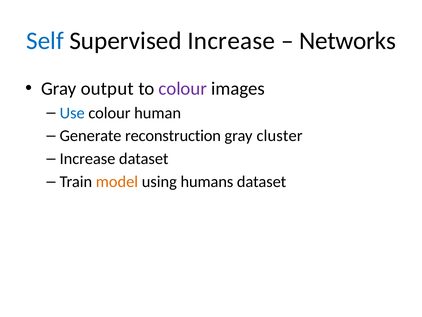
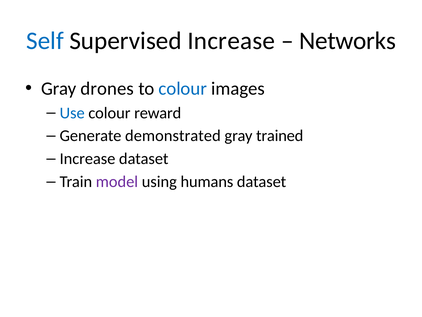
output: output -> drones
colour at (183, 89) colour: purple -> blue
human: human -> reward
reconstruction: reconstruction -> demonstrated
cluster: cluster -> trained
model colour: orange -> purple
